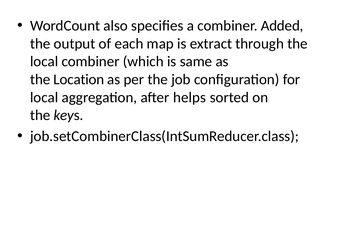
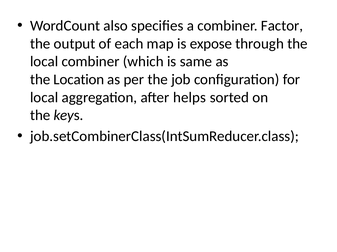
Added: Added -> Factor
extract: extract -> expose
